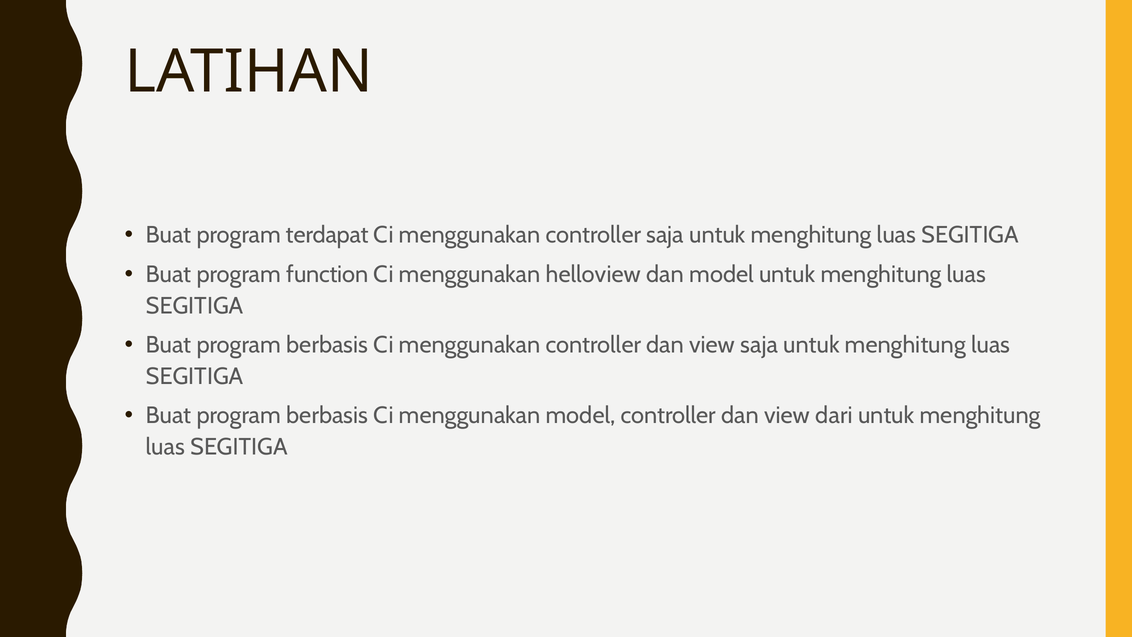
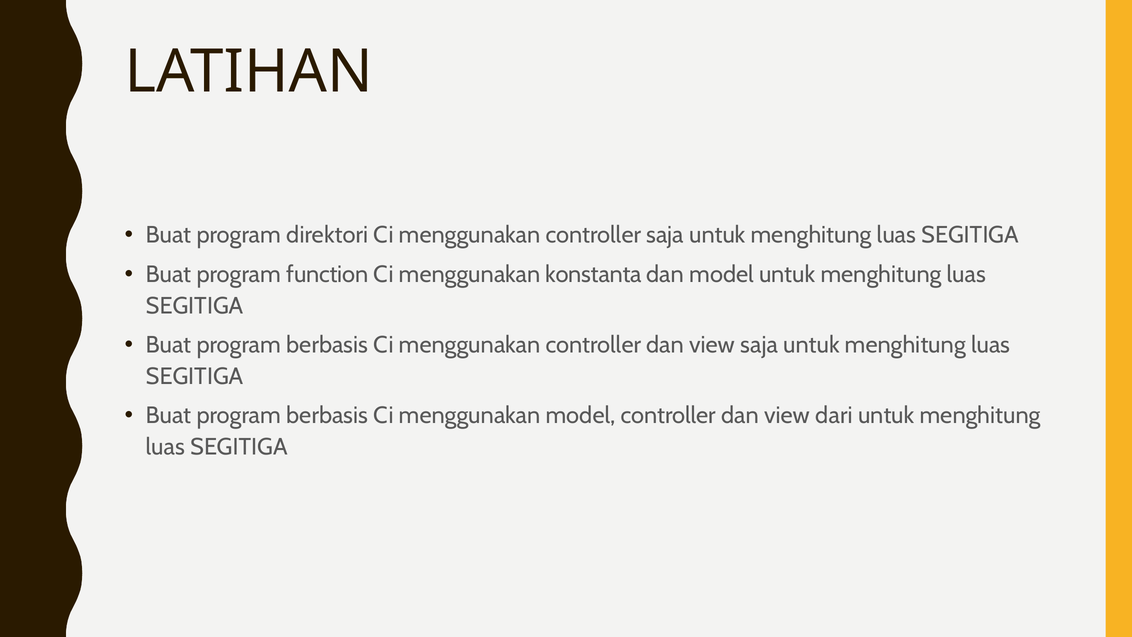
terdapat: terdapat -> direktori
helloview: helloview -> konstanta
